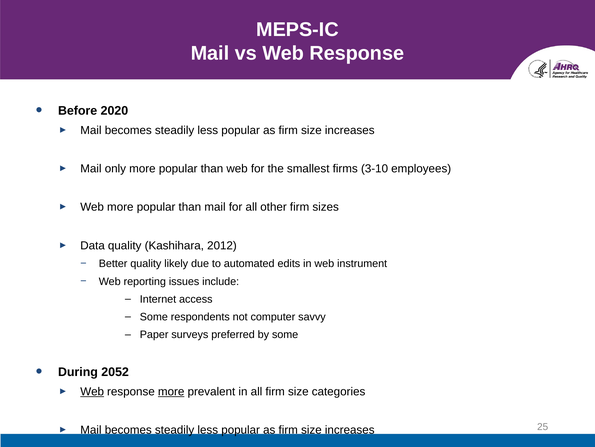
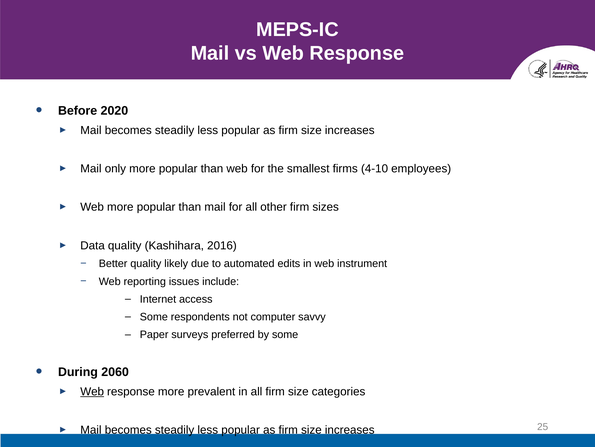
3-10: 3-10 -> 4-10
2012: 2012 -> 2016
2052: 2052 -> 2060
more at (171, 391) underline: present -> none
